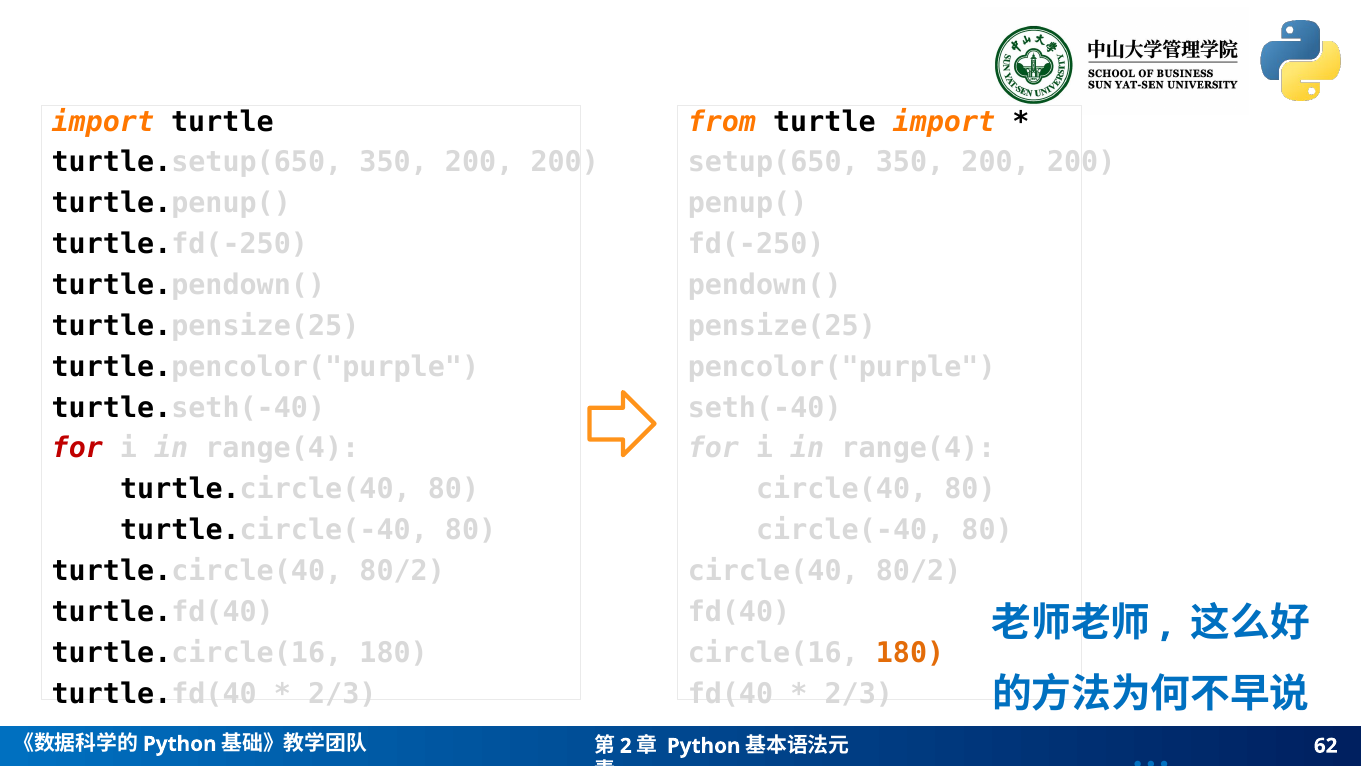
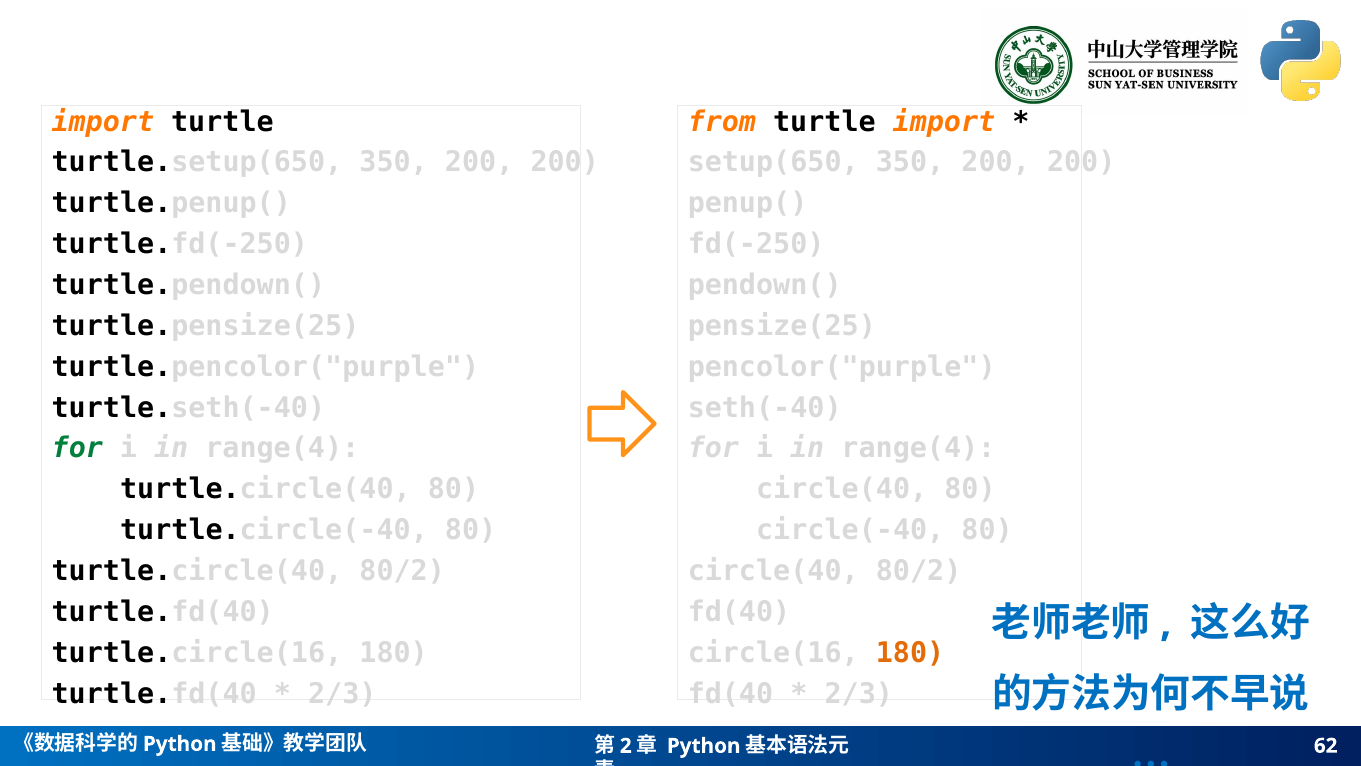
for at (77, 448) colour: red -> green
